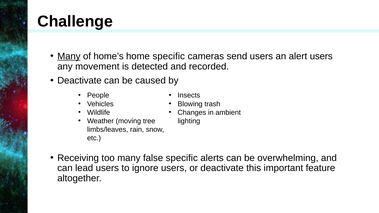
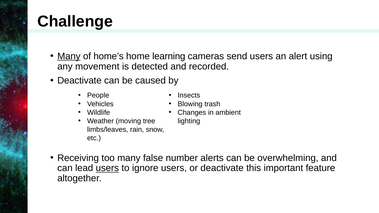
home specific: specific -> learning
alert users: users -> using
false specific: specific -> number
users at (107, 168) underline: none -> present
